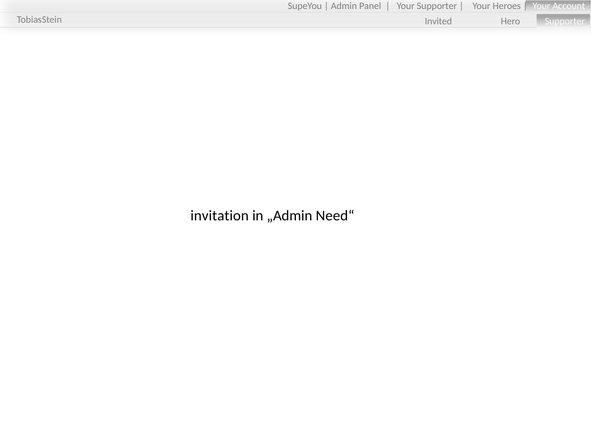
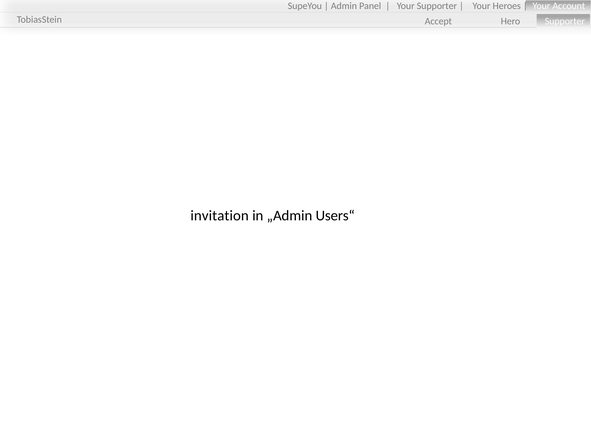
Invited: Invited -> Accept
Need“: Need“ -> Users“
